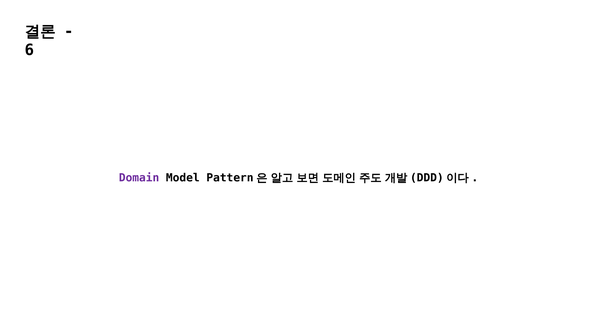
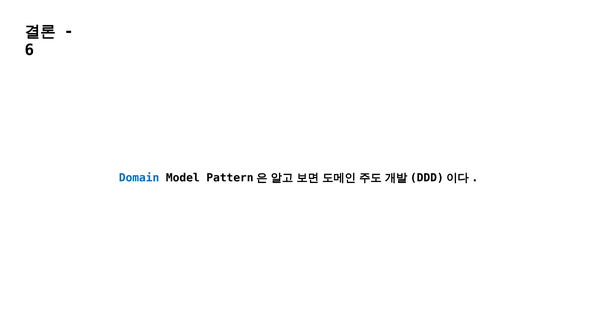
Domain colour: purple -> blue
